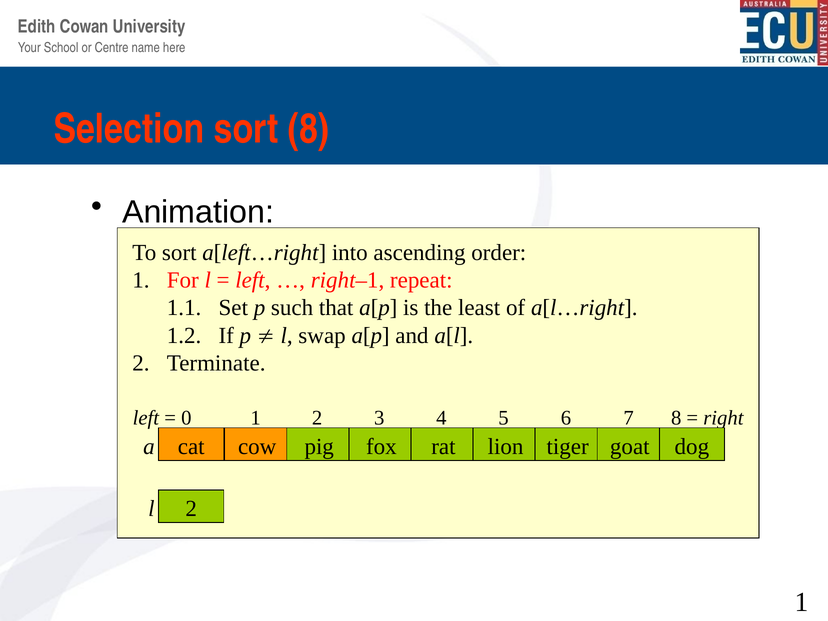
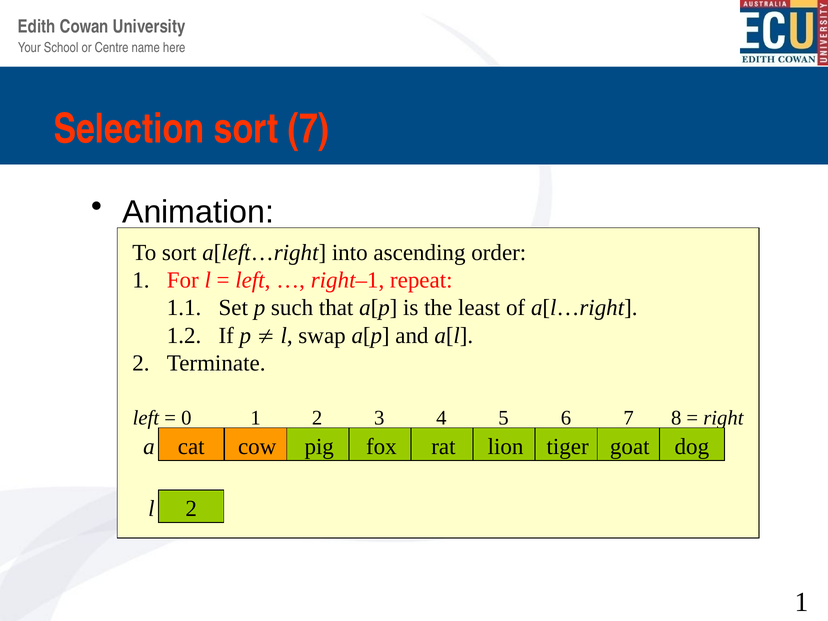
sort 8: 8 -> 7
